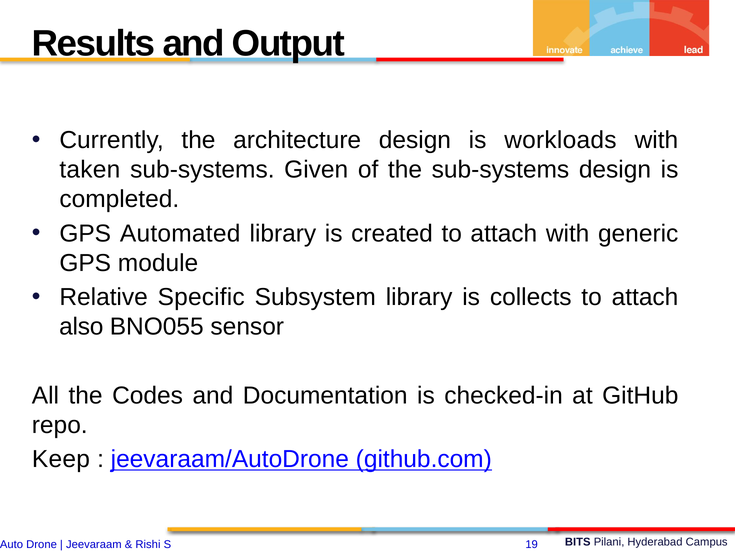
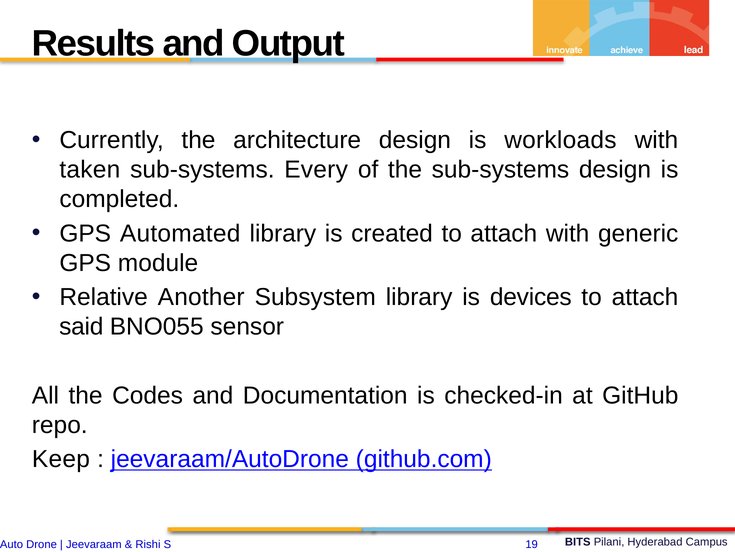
Given: Given -> Every
Specific: Specific -> Another
collects: collects -> devices
also: also -> said
